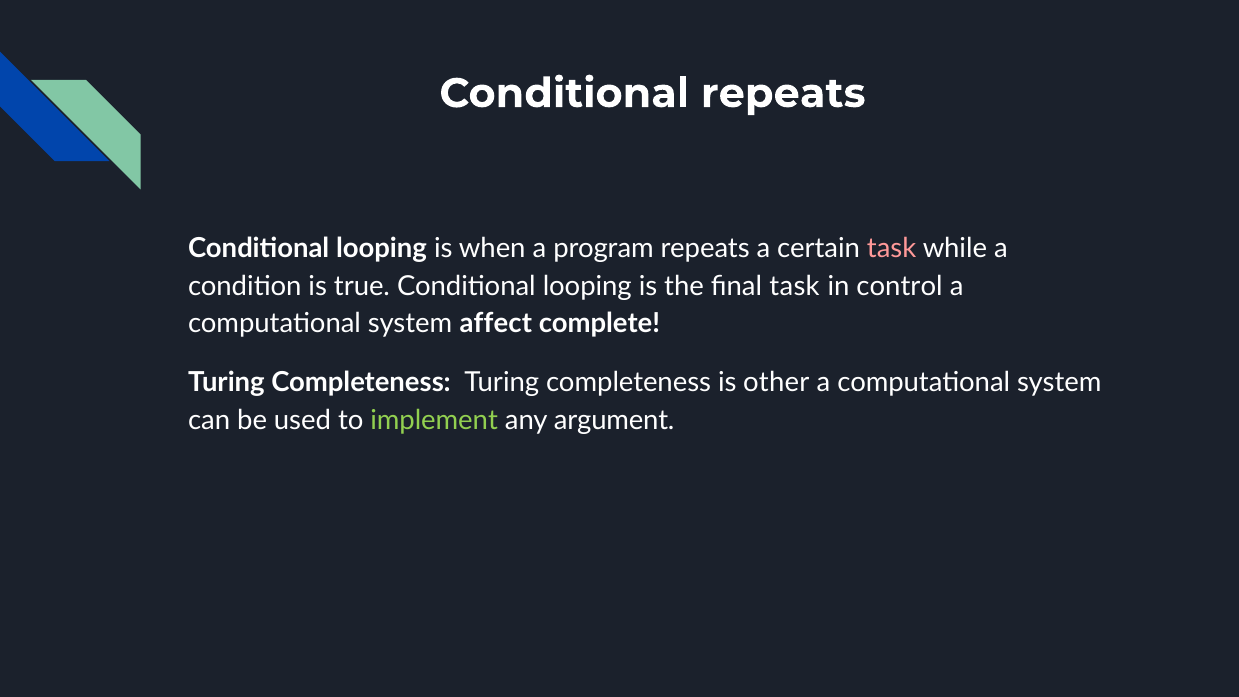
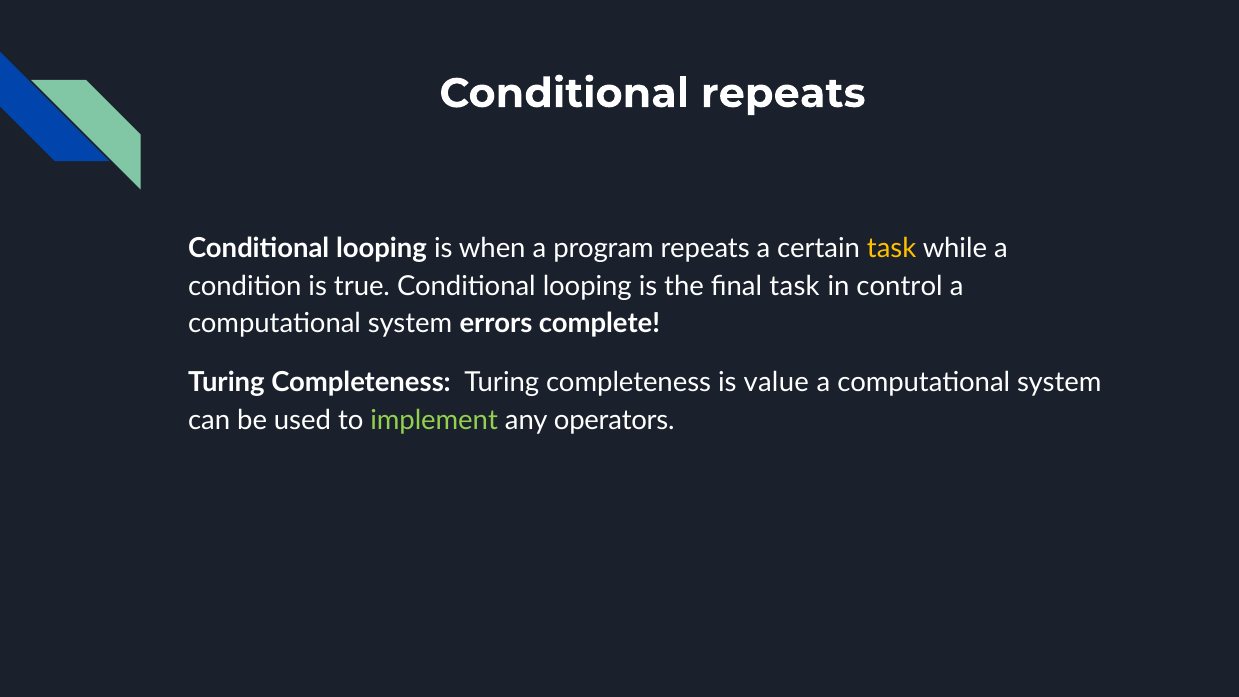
task at (892, 248) colour: pink -> yellow
affect: affect -> errors
other: other -> value
argument: argument -> operators
